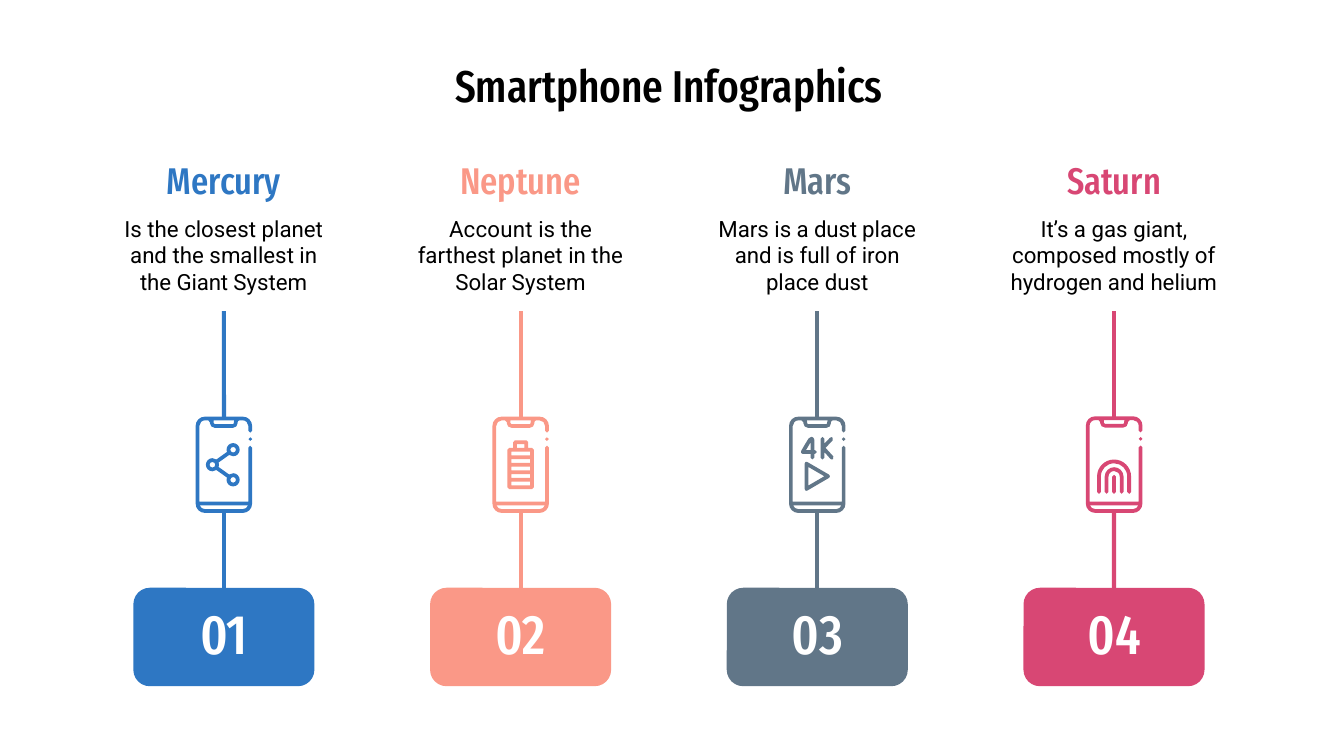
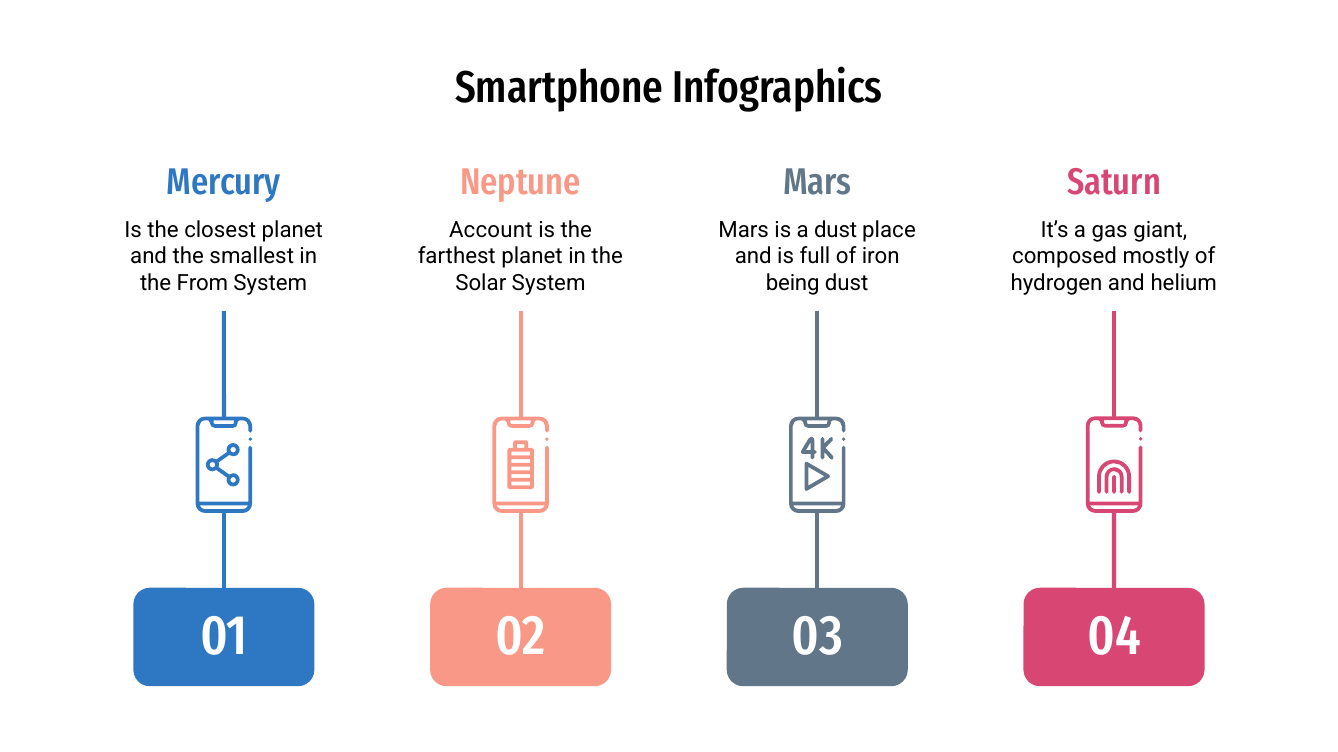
the Giant: Giant -> From
place at (793, 284): place -> being
